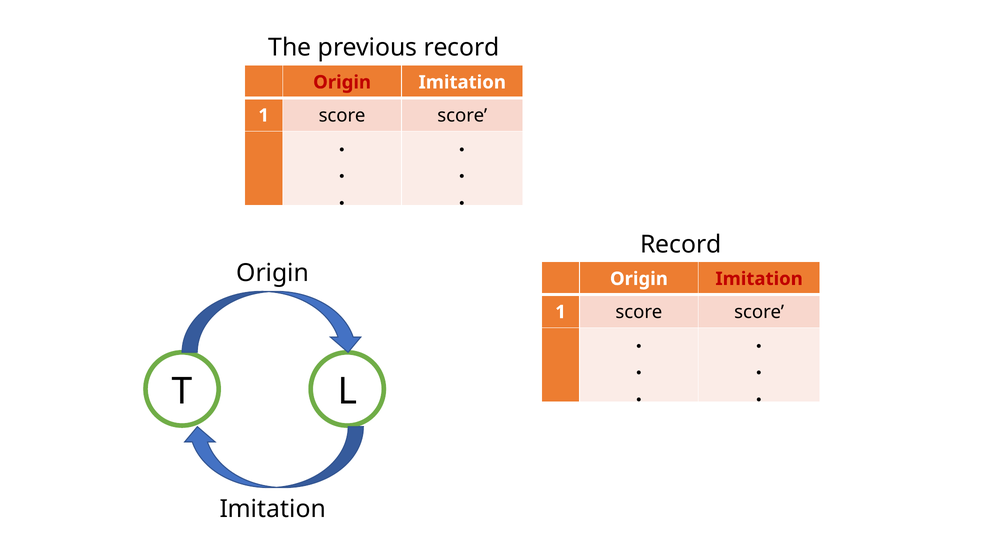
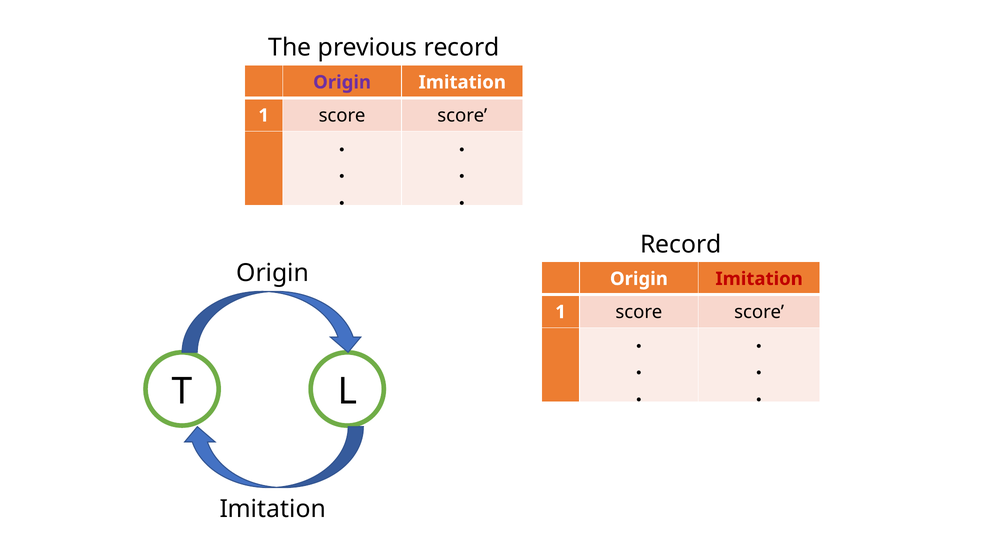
Origin at (342, 82) colour: red -> purple
